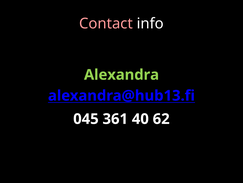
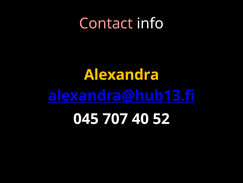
Alexandra colour: light green -> yellow
361: 361 -> 707
62: 62 -> 52
